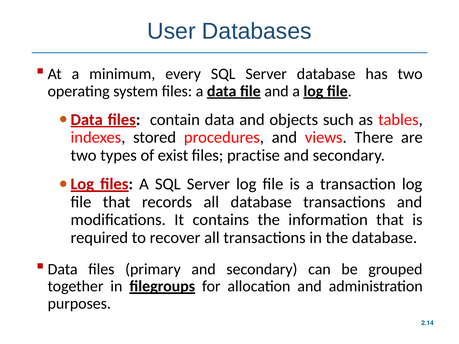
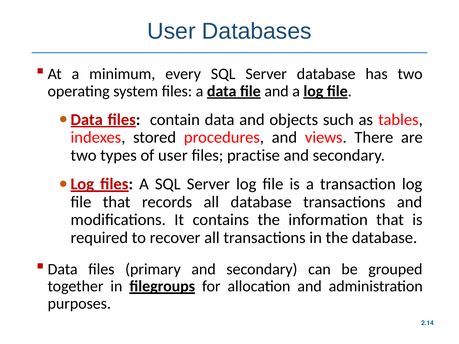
of exist: exist -> user
